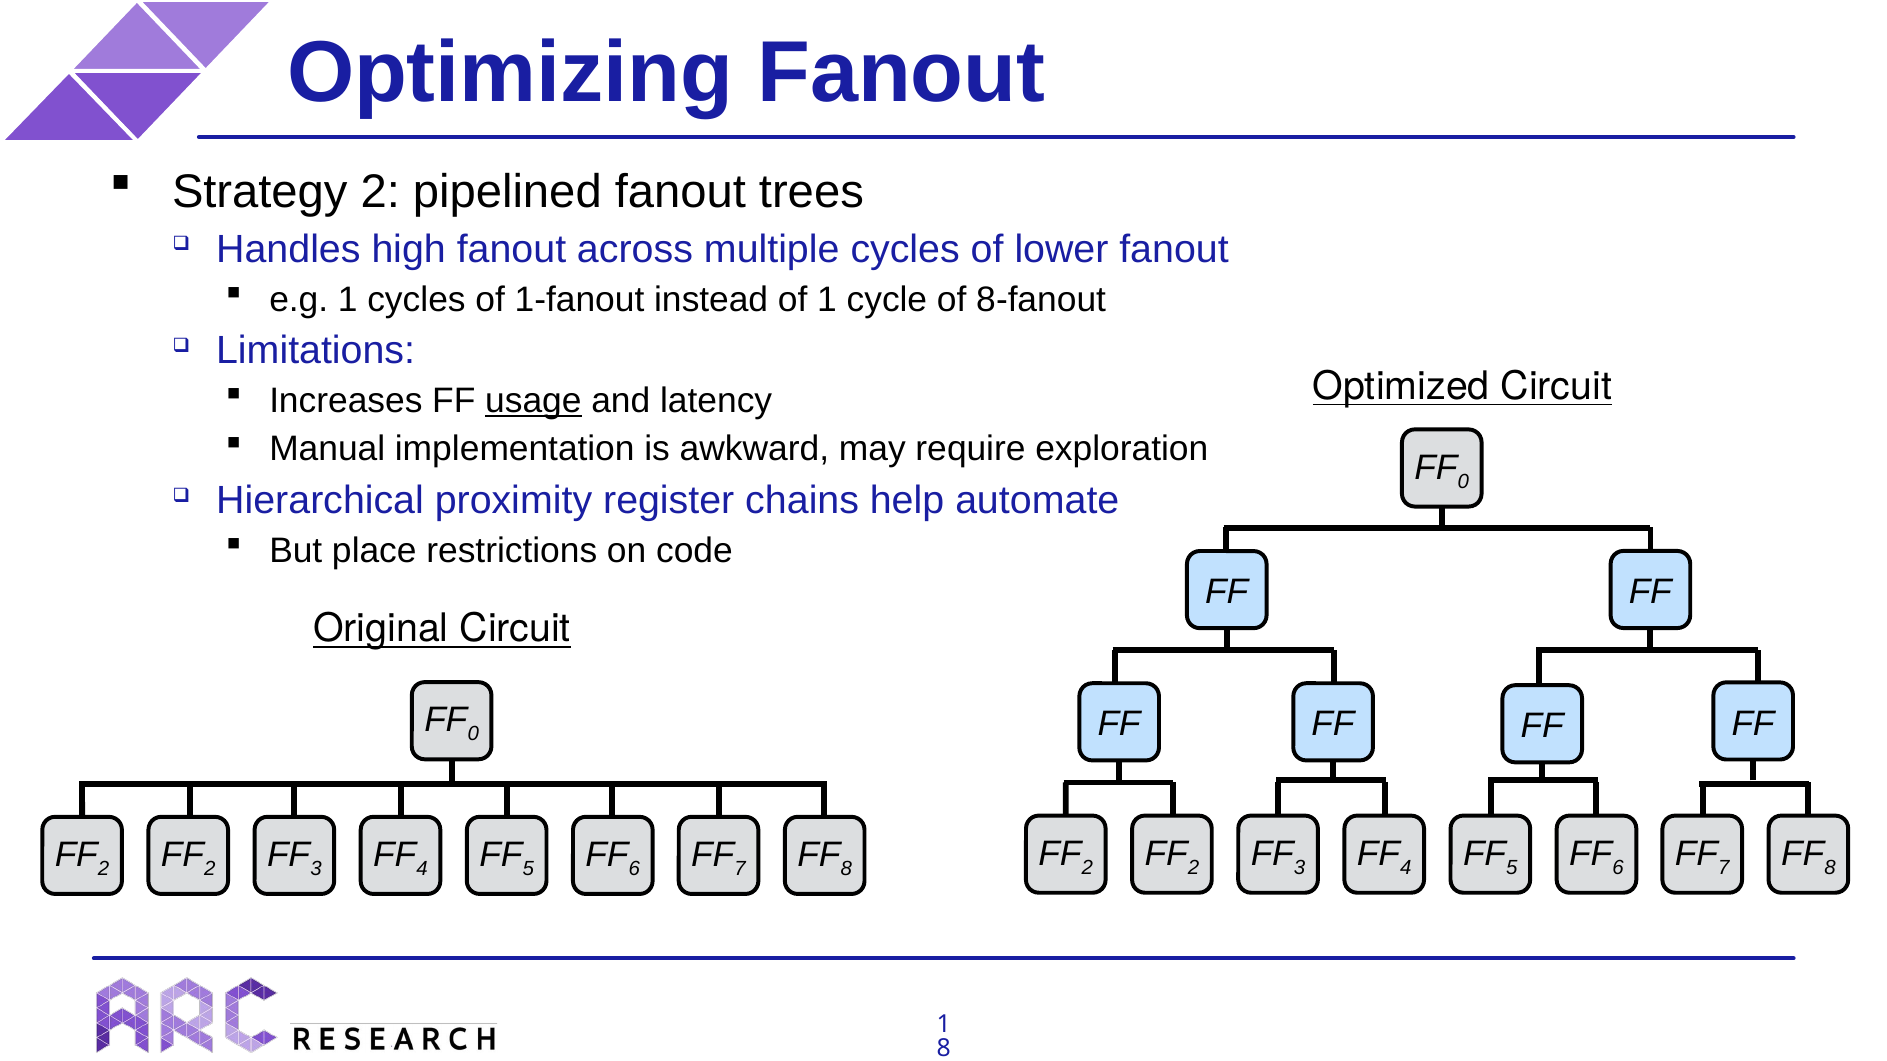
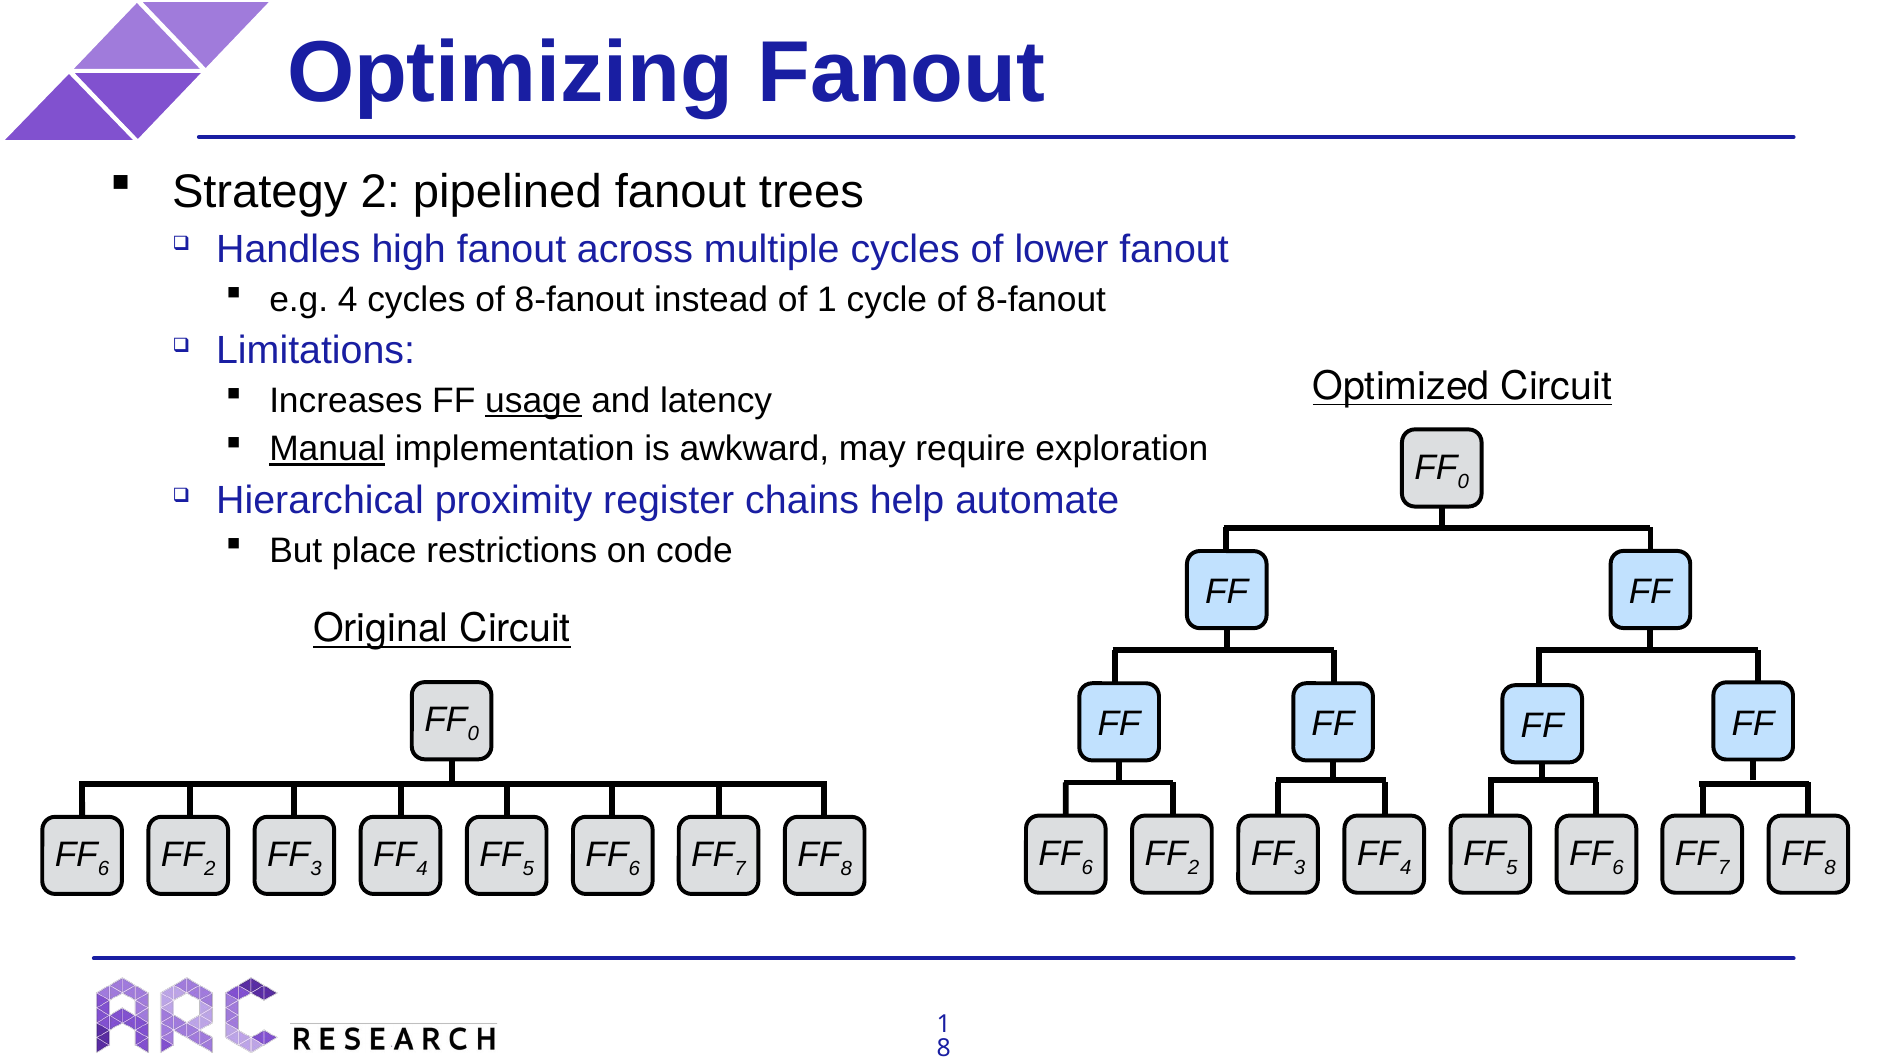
e.g 1: 1 -> 4
cycles of 1-fanout: 1-fanout -> 8-fanout
Manual underline: none -> present
2 at (1087, 868): 2 -> 6
2 at (104, 869): 2 -> 6
